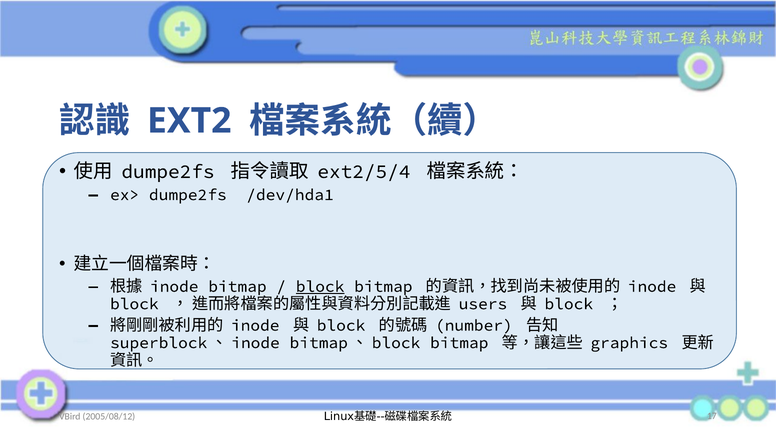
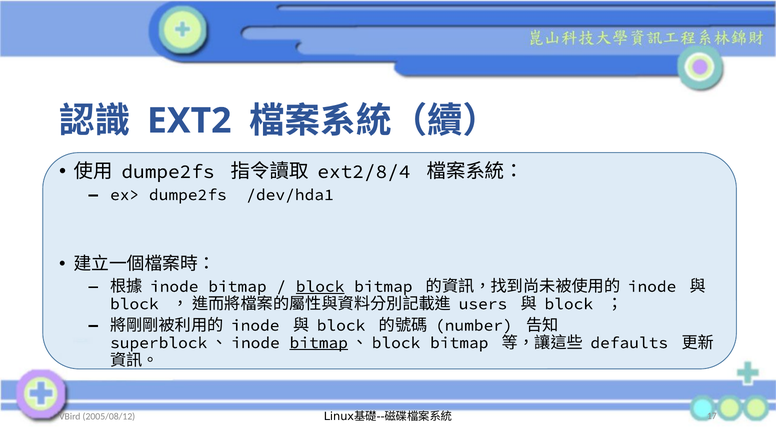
ext2/5/4: ext2/5/4 -> ext2/8/4
bitmap at (319, 343) underline: none -> present
graphics: graphics -> defaults
